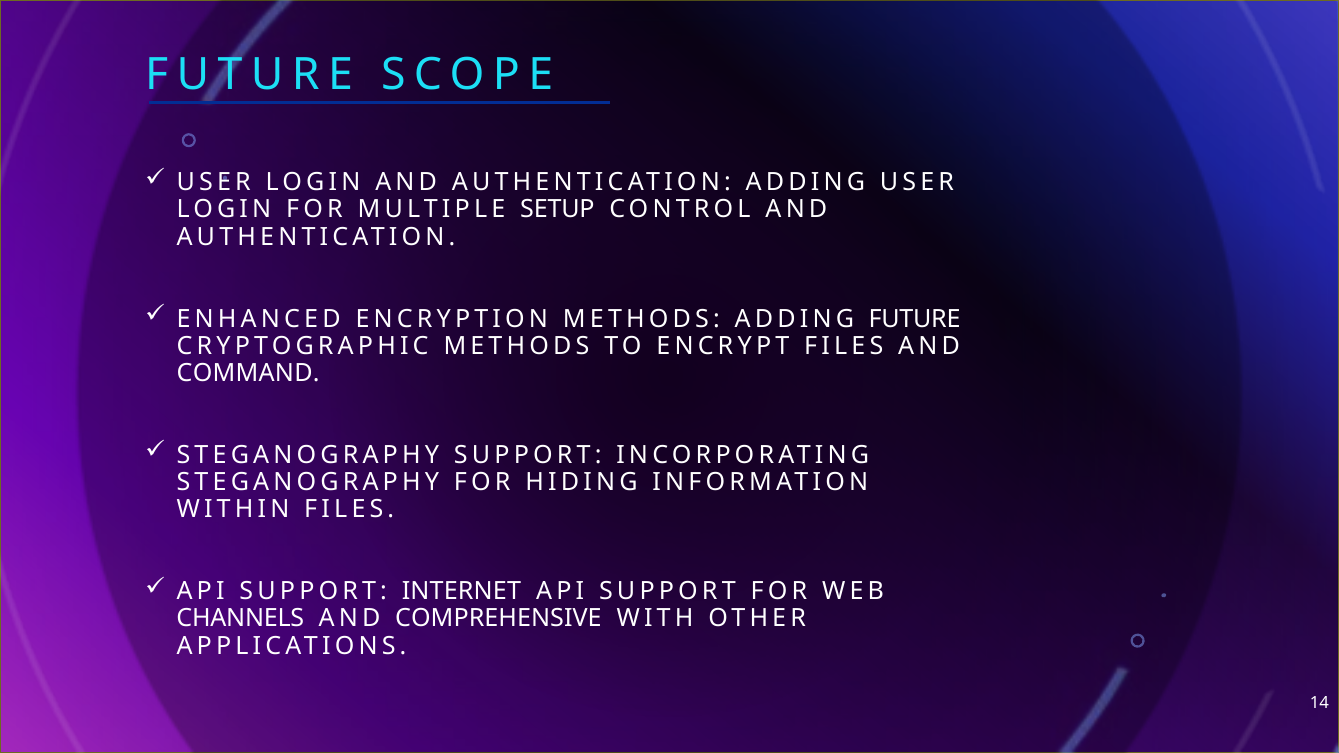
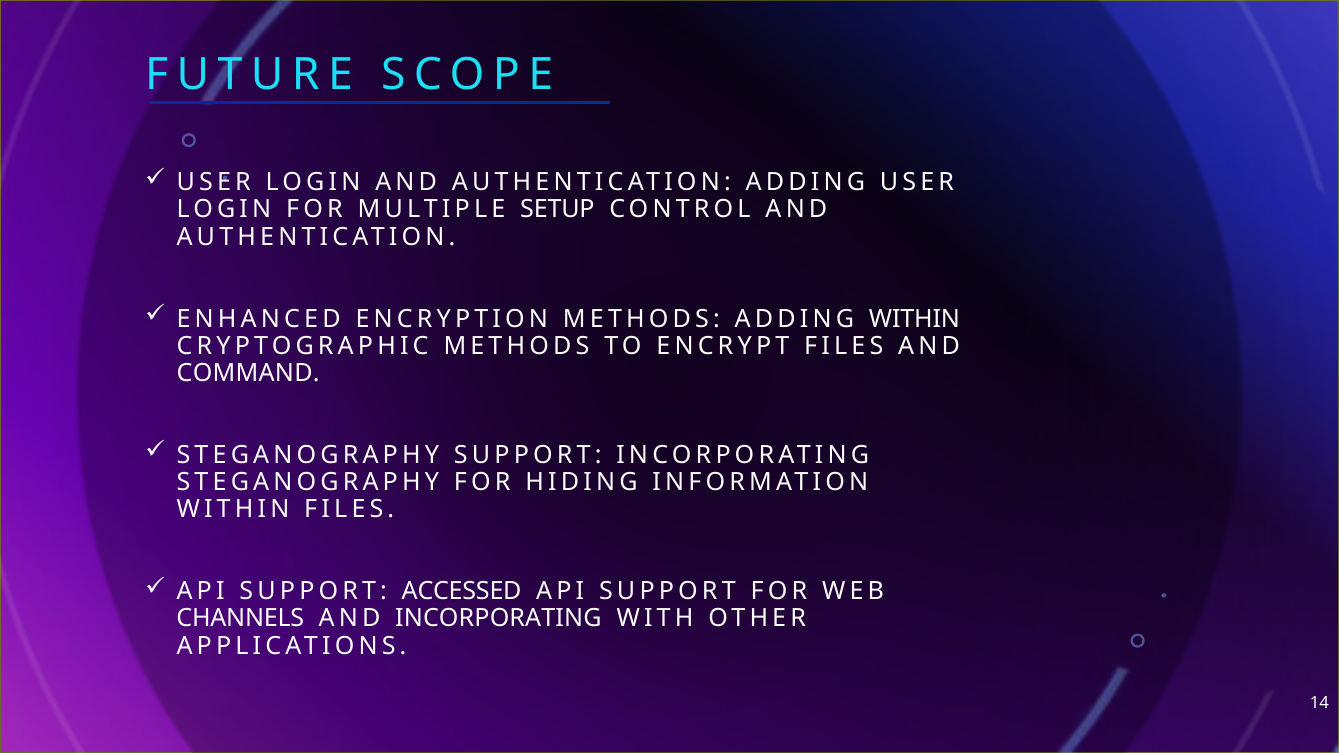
ADDING FUTURE: FUTURE -> WITHIN
INTERNET: INTERNET -> ACCESSED
AND COMPREHENSIVE: COMPREHENSIVE -> INCORPORATING
